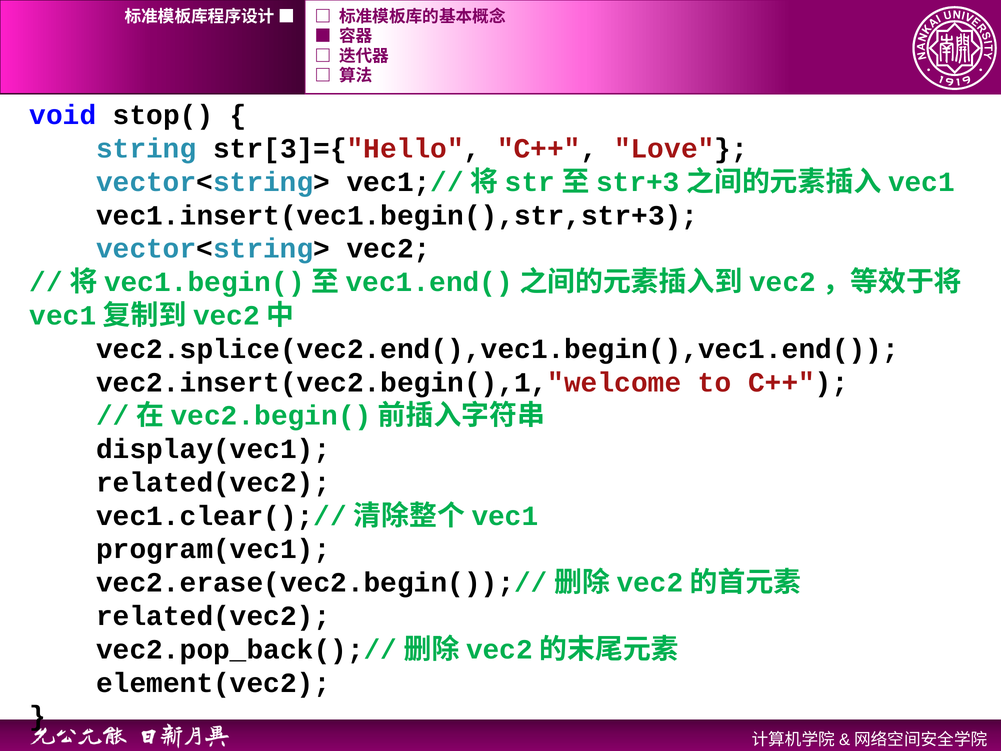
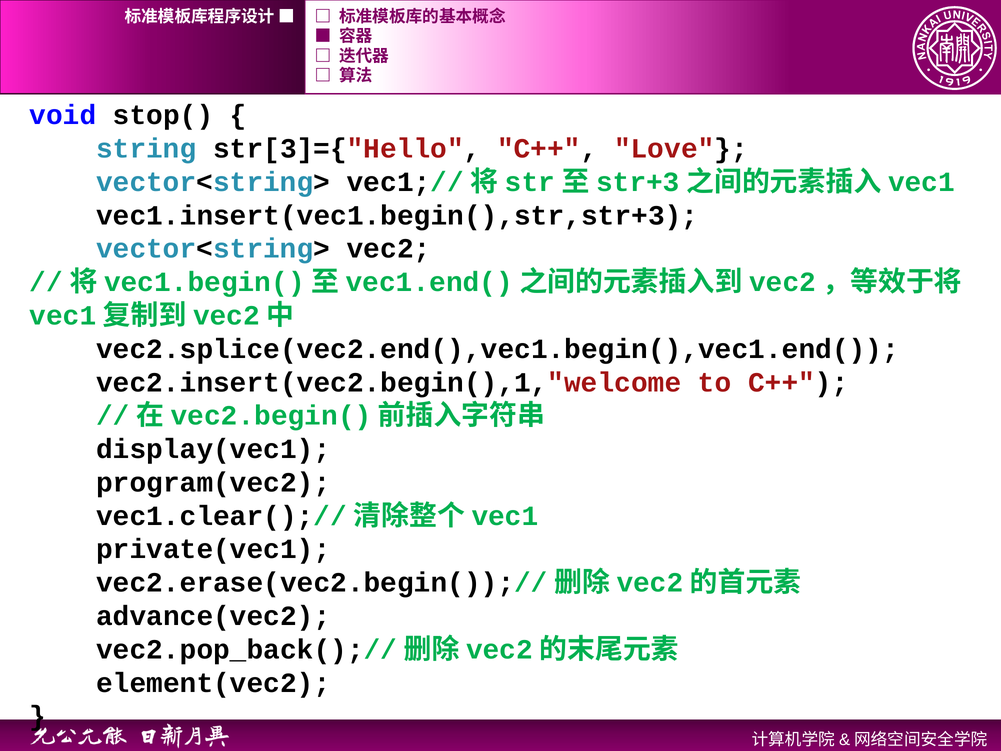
related(vec2 at (213, 482): related(vec2 -> program(vec2
program(vec1: program(vec1 -> private(vec1
related(vec2 at (213, 616): related(vec2 -> advance(vec2
